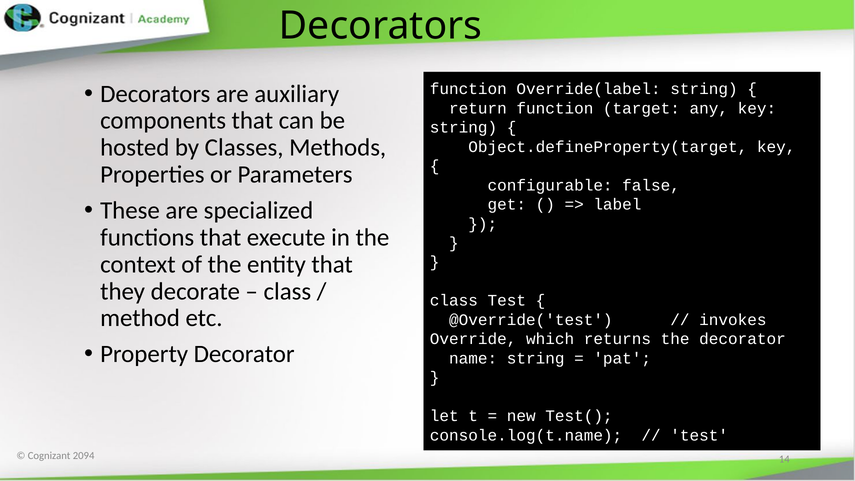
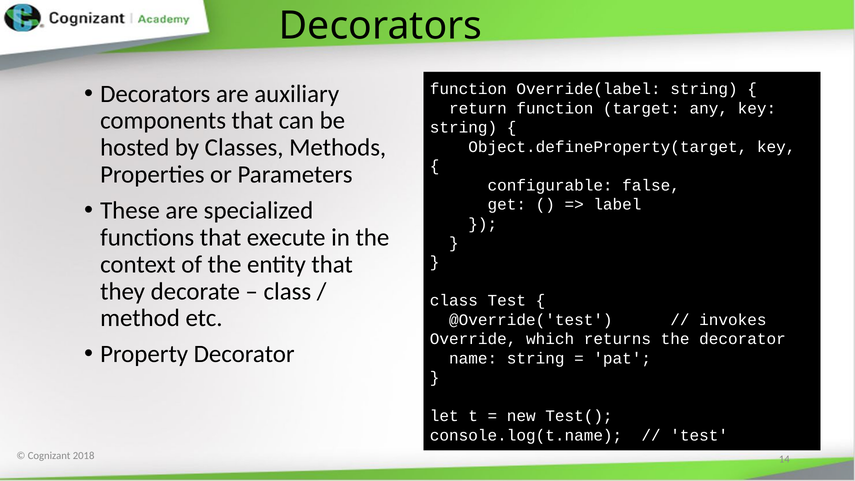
2094: 2094 -> 2018
